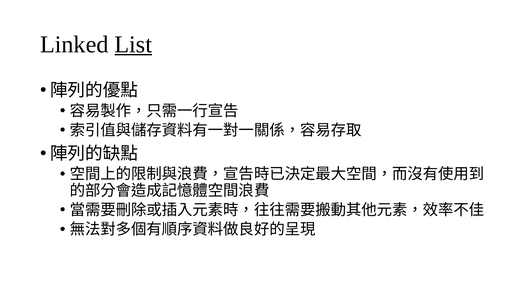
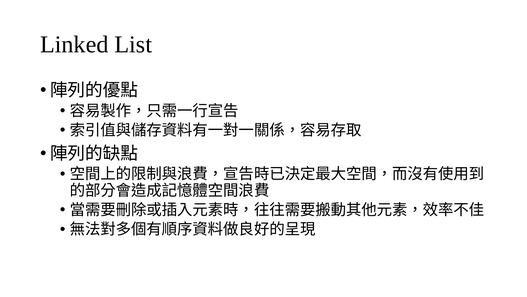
List underline: present -> none
